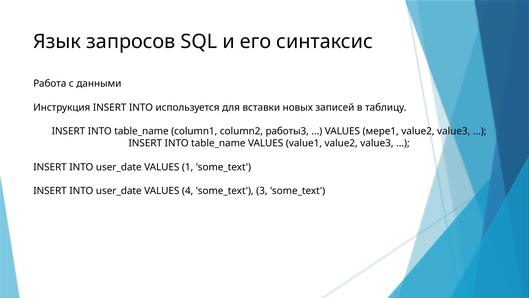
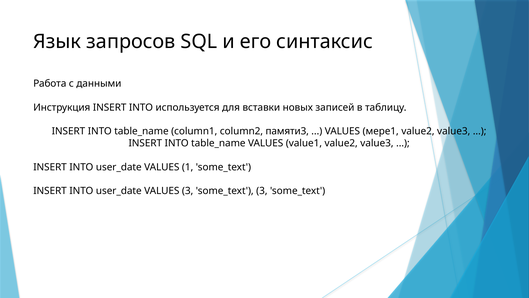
работы3: работы3 -> памяти3
VALUES 4: 4 -> 3
